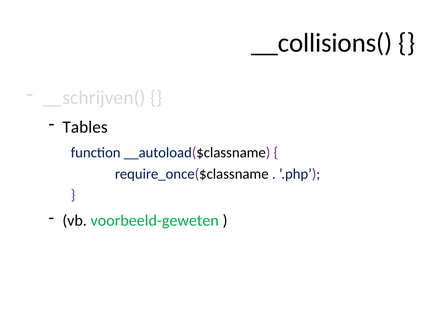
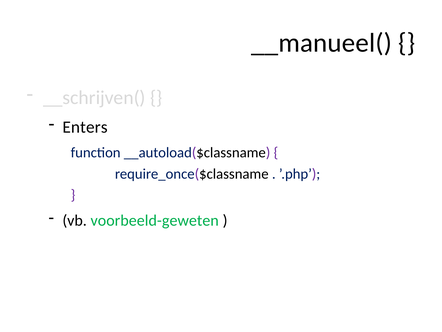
__collisions(: __collisions( -> __manueel(
Tables: Tables -> Enters
